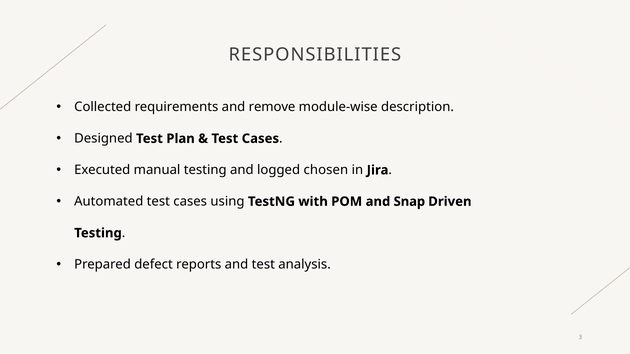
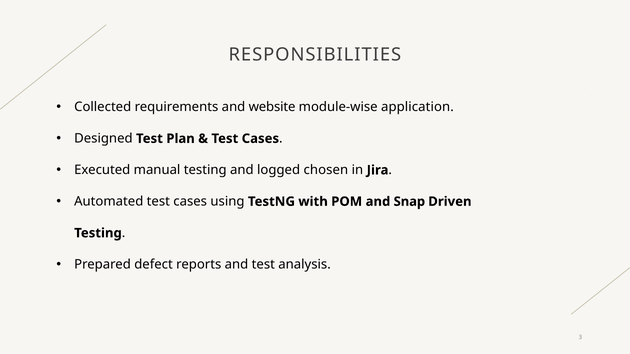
remove: remove -> website
description: description -> application
